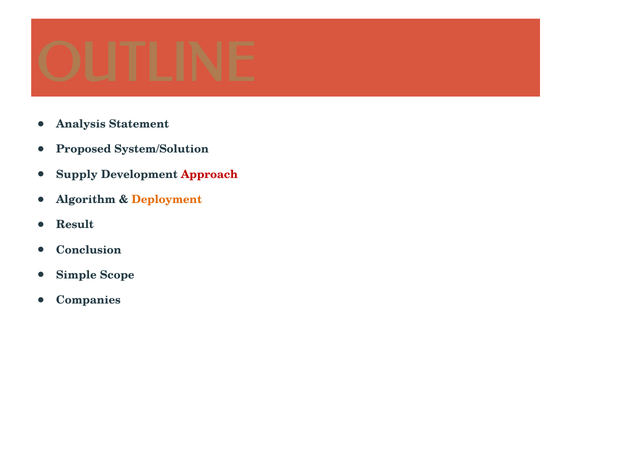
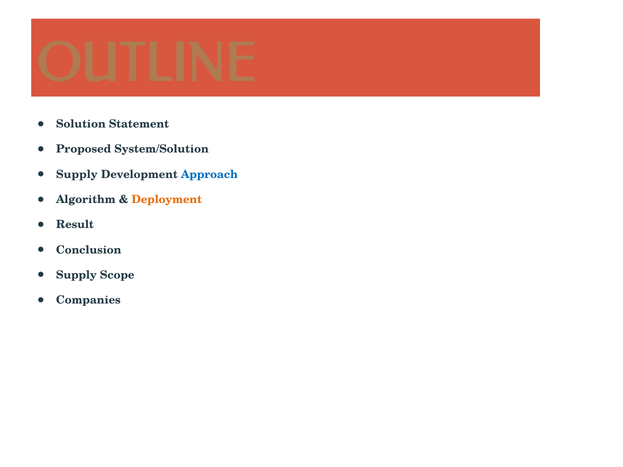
Analysis: Analysis -> Solution
Approach colour: red -> blue
Simple at (76, 275): Simple -> Supply
